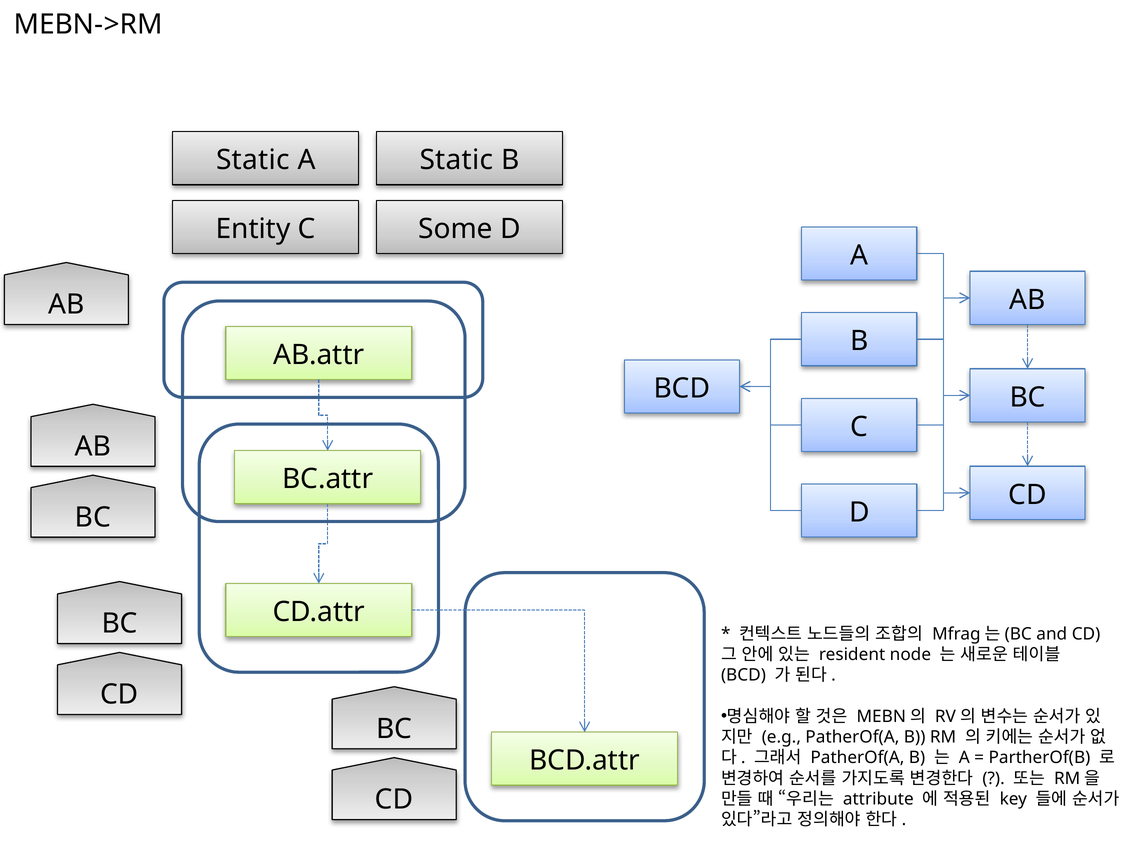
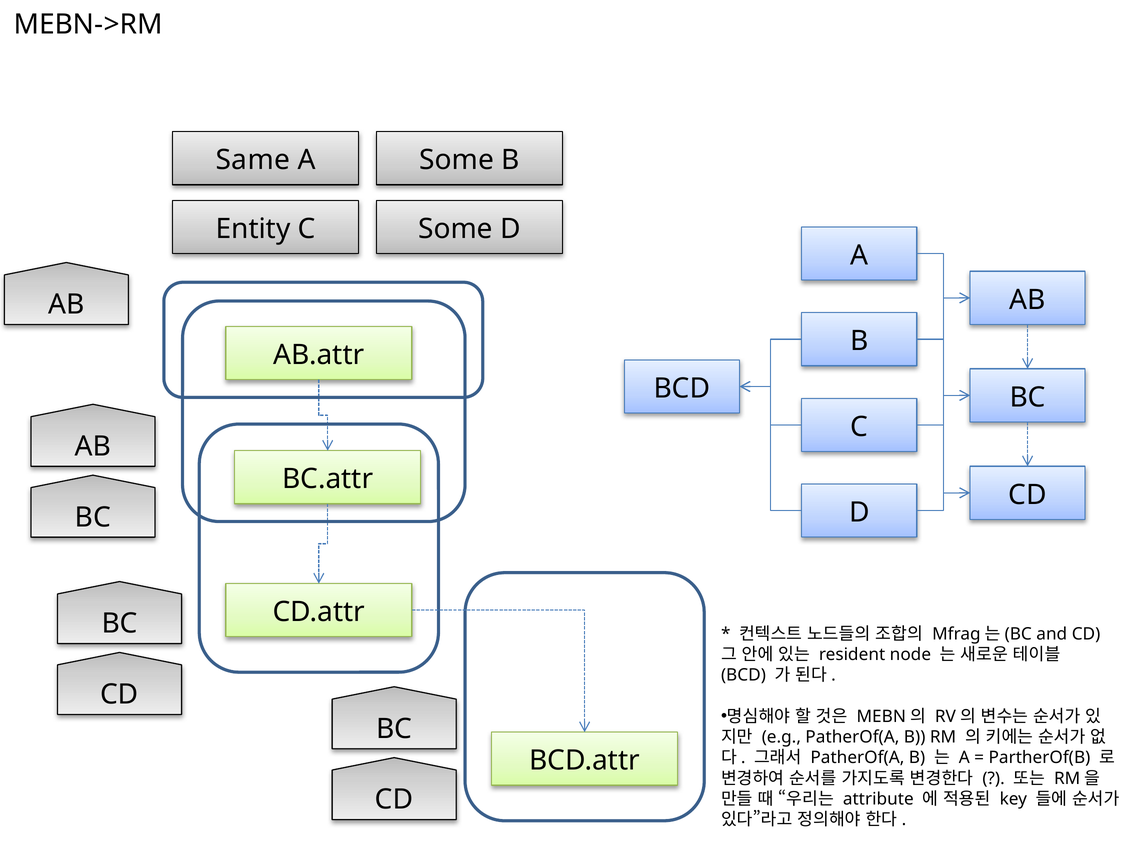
Static at (253, 160): Static -> Same
Static at (456, 160): Static -> Some
